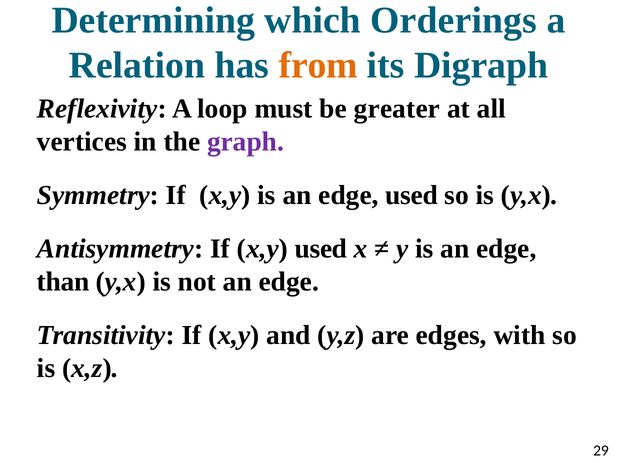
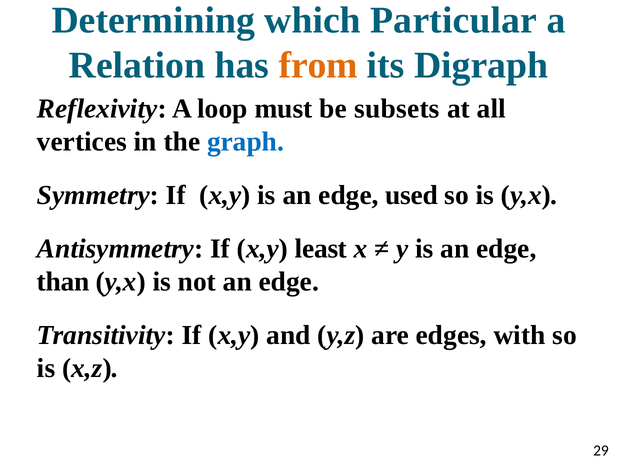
Orderings: Orderings -> Particular
greater: greater -> subsets
graph colour: purple -> blue
x,y used: used -> least
